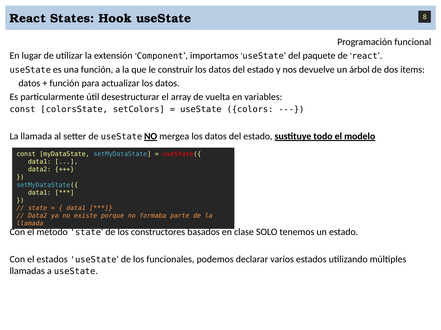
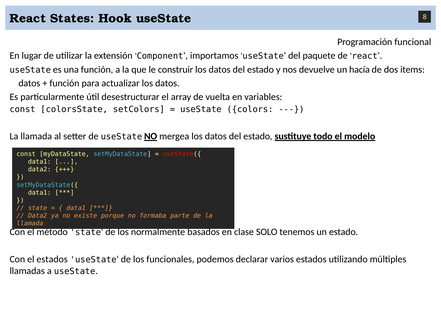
árbol: árbol -> hacía
constructores: constructores -> normalmente
